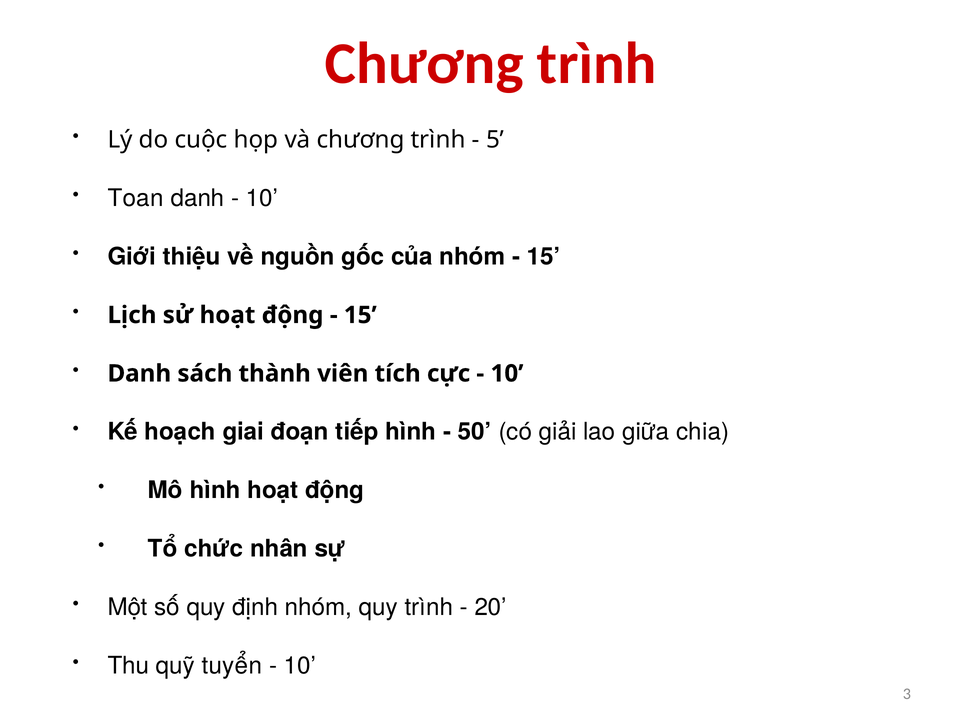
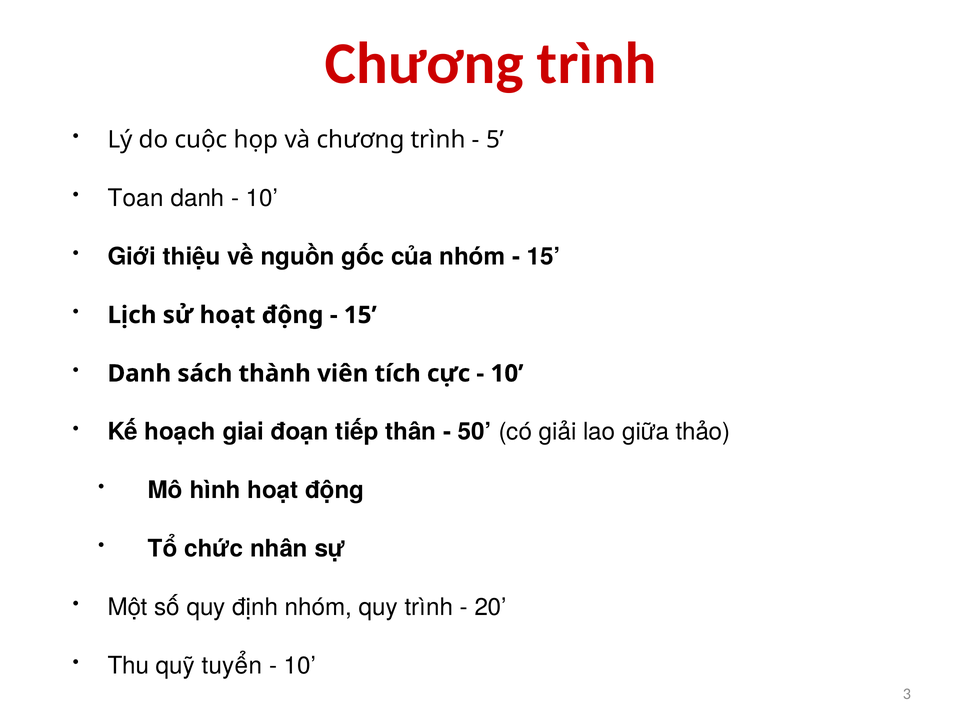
tiếp hình: hình -> thân
chia: chia -> thảo
